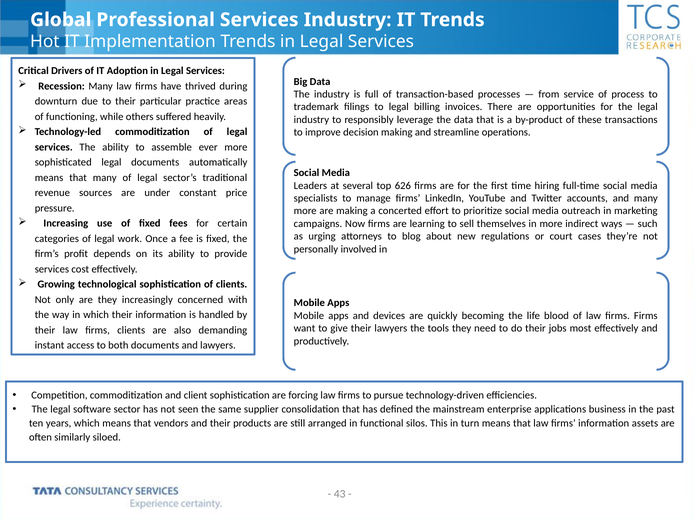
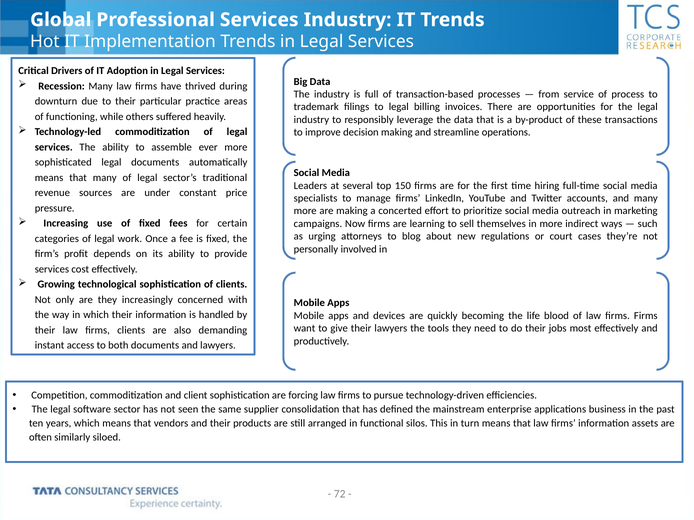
626: 626 -> 150
43: 43 -> 72
